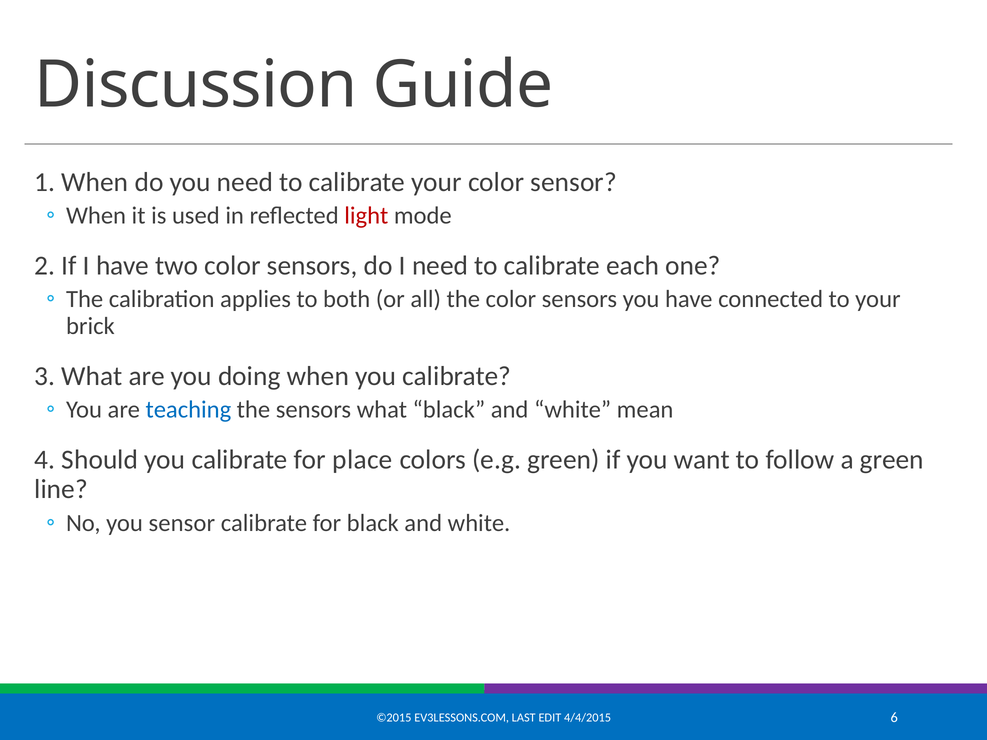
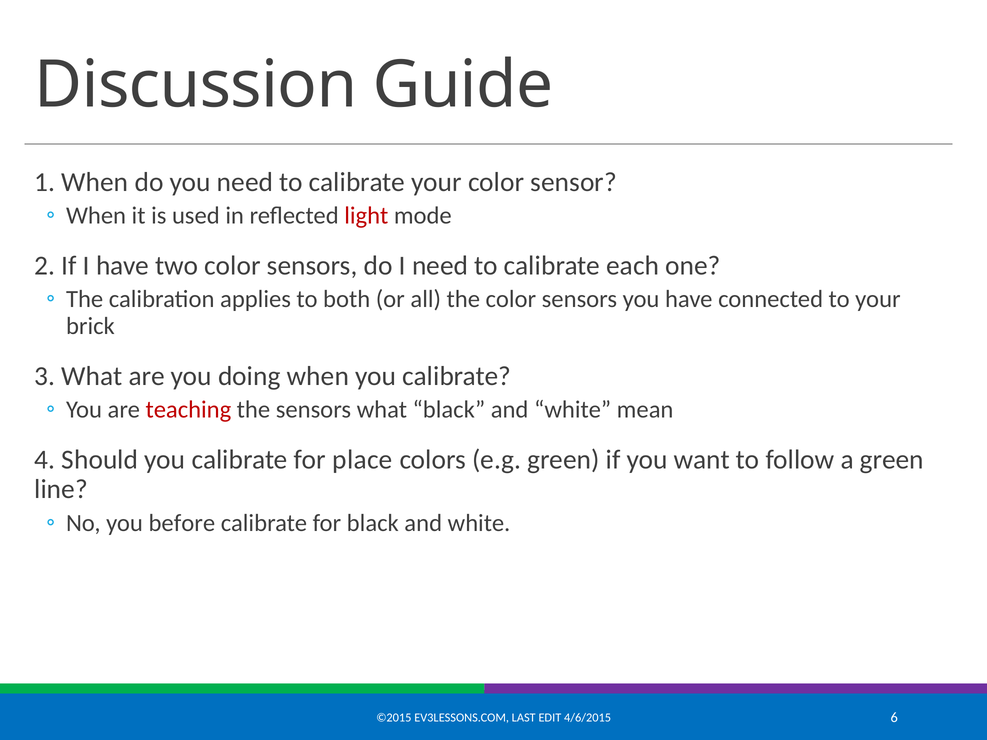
teaching colour: blue -> red
you sensor: sensor -> before
4/4/2015: 4/4/2015 -> 4/6/2015
